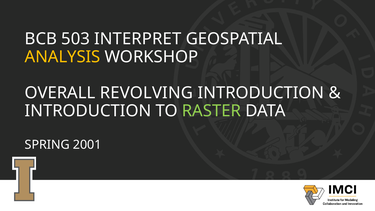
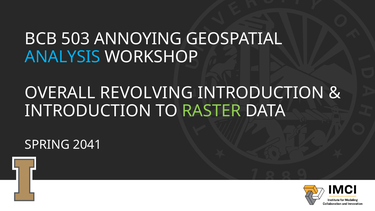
INTERPRET: INTERPRET -> ANNOYING
ANALYSIS colour: yellow -> light blue
2001: 2001 -> 2041
